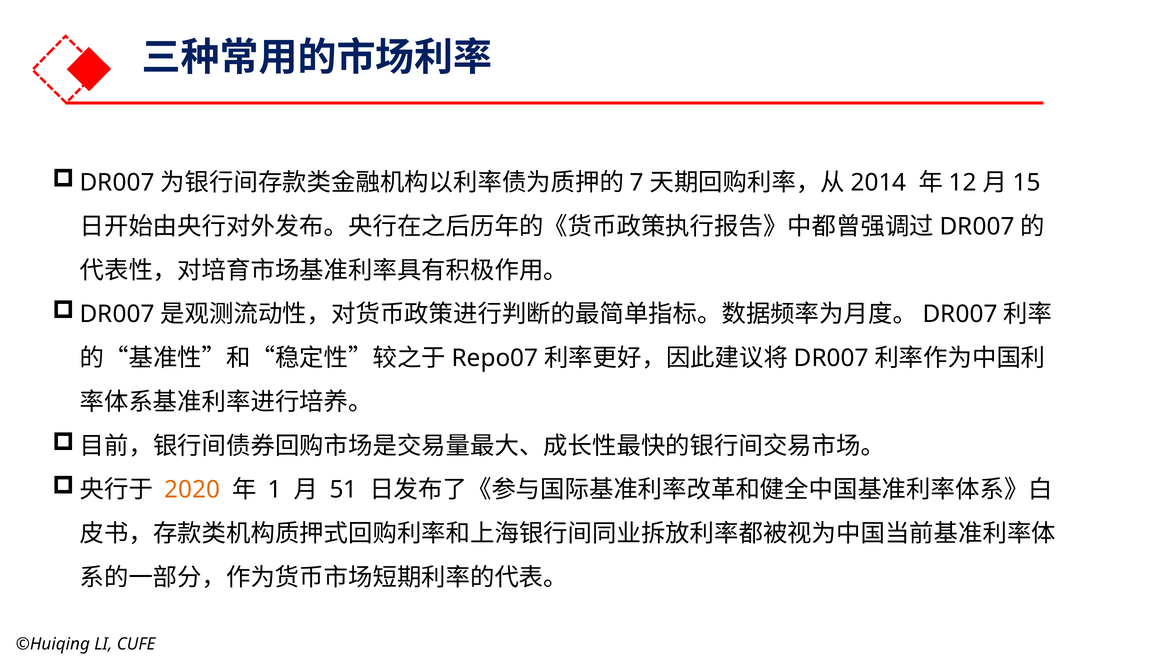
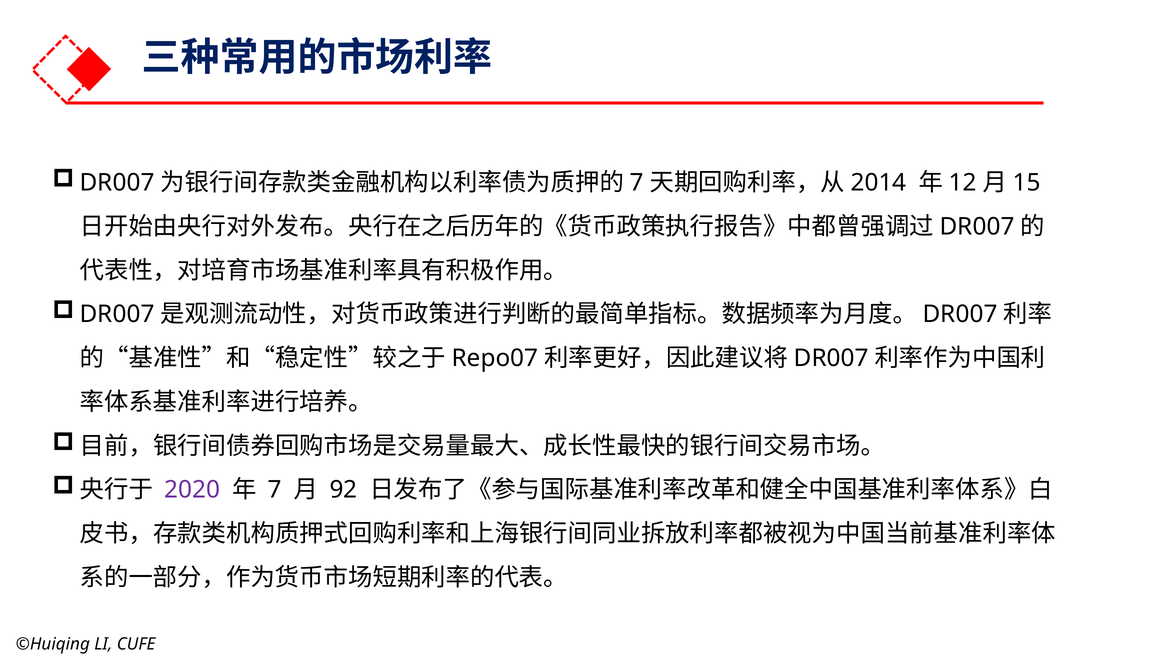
2020 colour: orange -> purple
1 at (275, 489): 1 -> 7
51: 51 -> 92
